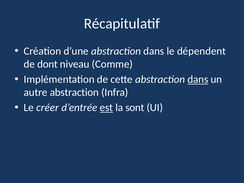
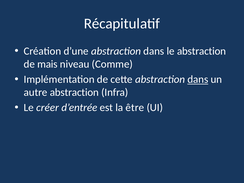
le dépendent: dépendent -> abstraction
dont: dont -> mais
est underline: present -> none
sont: sont -> être
